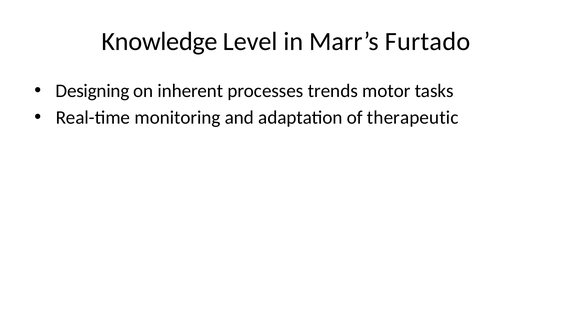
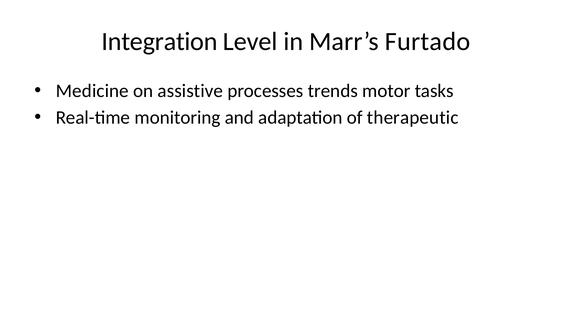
Knowledge: Knowledge -> Integration
Designing: Designing -> Medicine
inherent: inherent -> assistive
